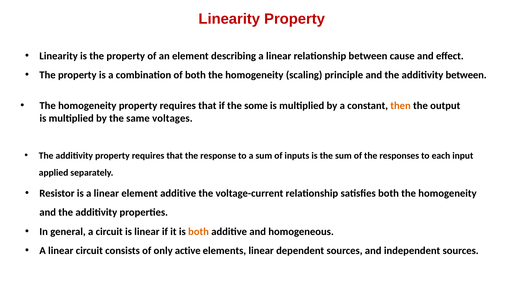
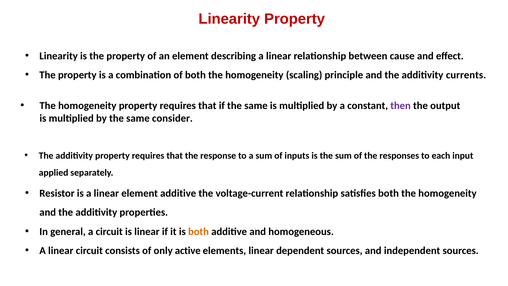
additivity between: between -> currents
if the some: some -> same
then colour: orange -> purple
voltages: voltages -> consider
